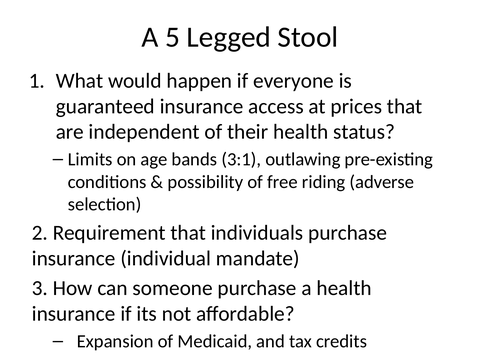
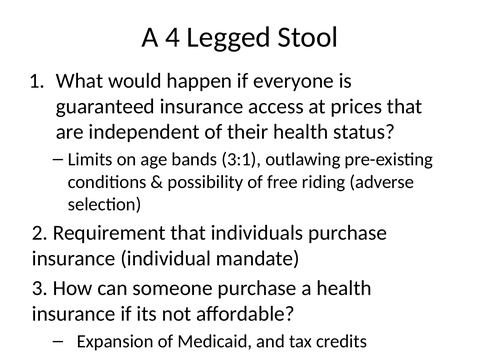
5: 5 -> 4
